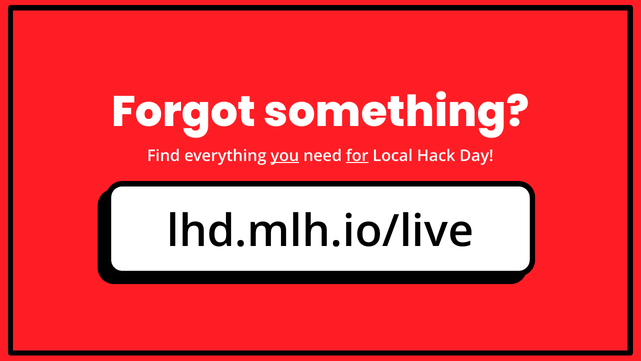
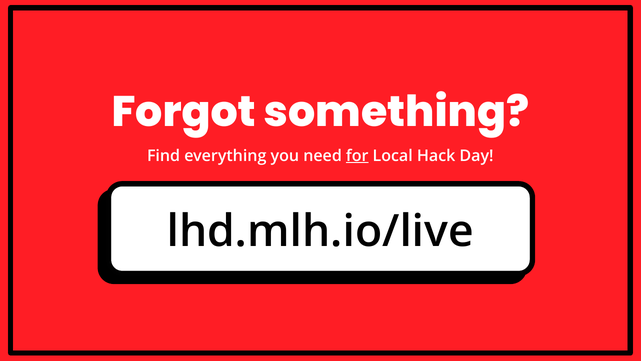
you underline: present -> none
